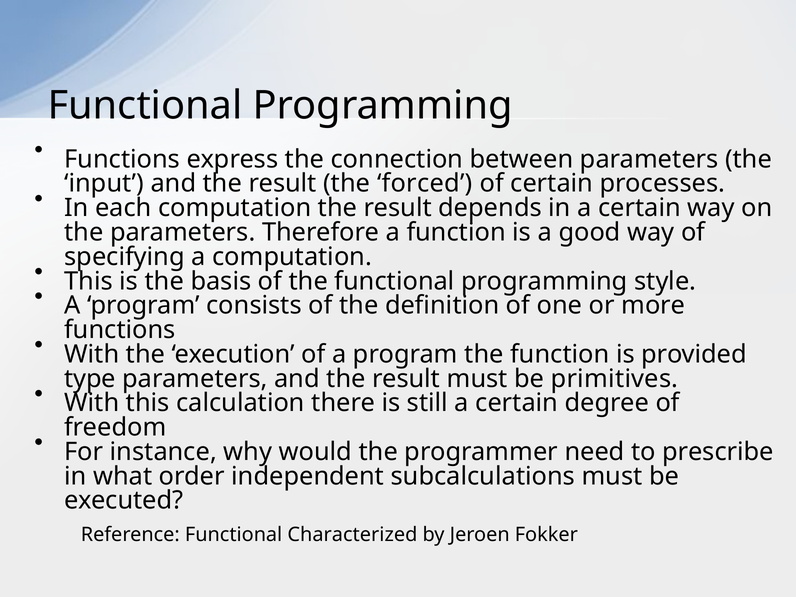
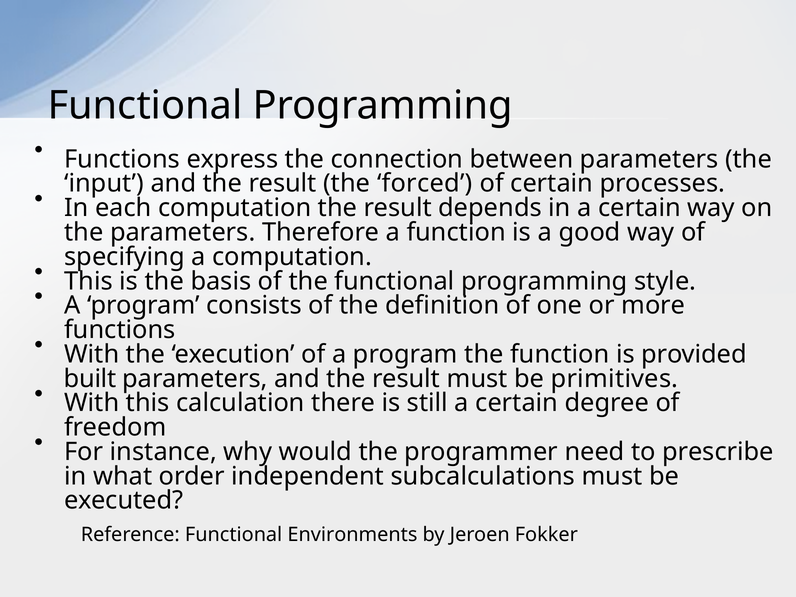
type: type -> built
Characterized: Characterized -> Environments
